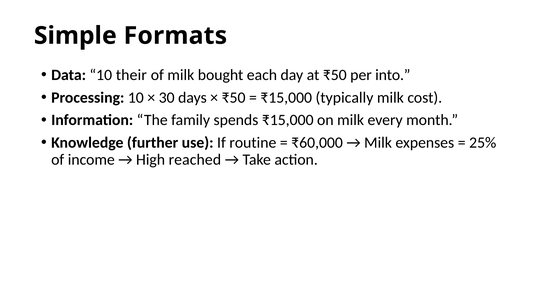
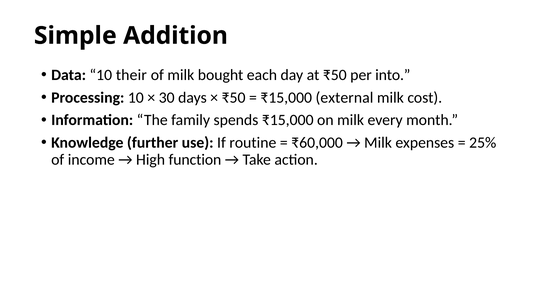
Formats: Formats -> Addition
typically: typically -> external
reached: reached -> function
